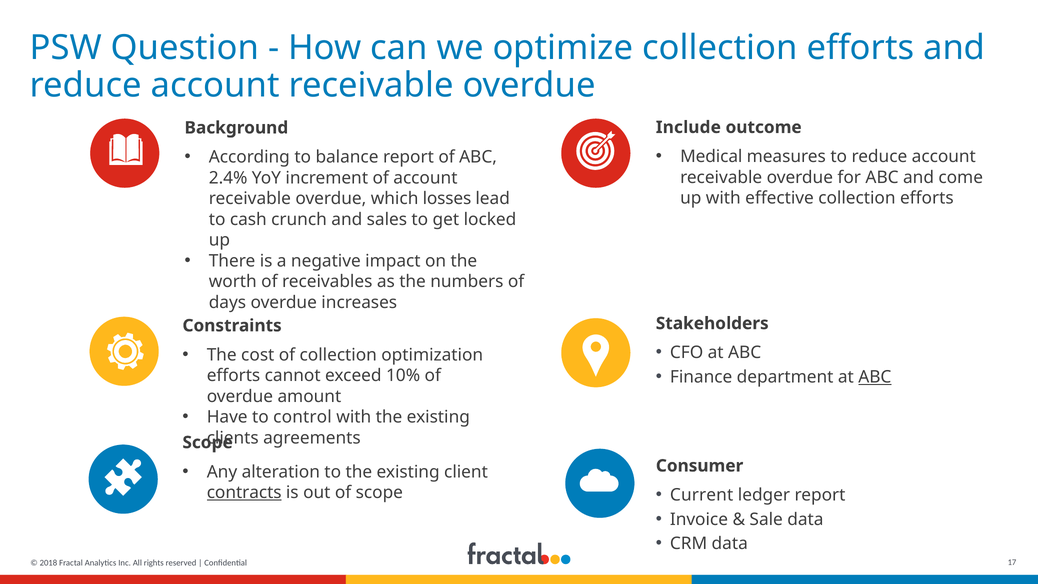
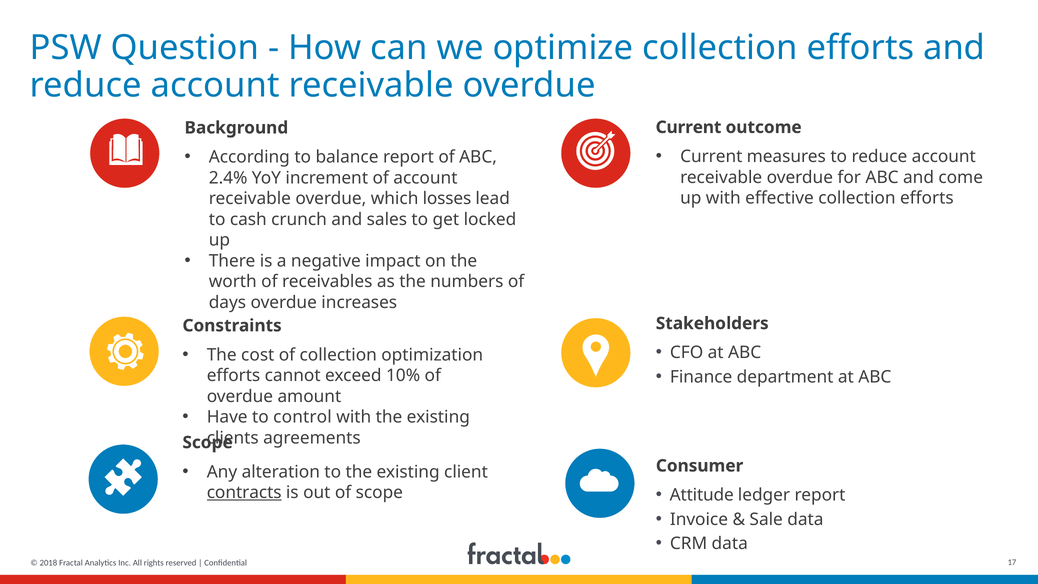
Include at (688, 127): Include -> Current
Medical at (711, 157): Medical -> Current
ABC at (875, 377) underline: present -> none
Current: Current -> Attitude
